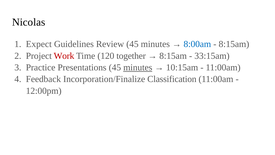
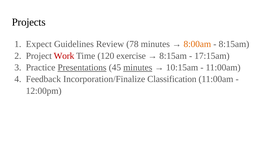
Nicolas: Nicolas -> Projects
Review 45: 45 -> 78
8:00am colour: blue -> orange
together: together -> exercise
33:15am: 33:15am -> 17:15am
Presentations underline: none -> present
